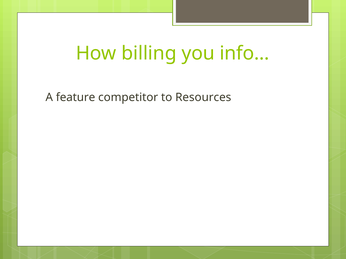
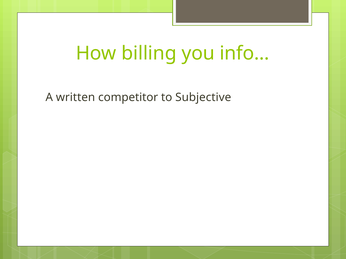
feature: feature -> written
Resources: Resources -> Subjective
